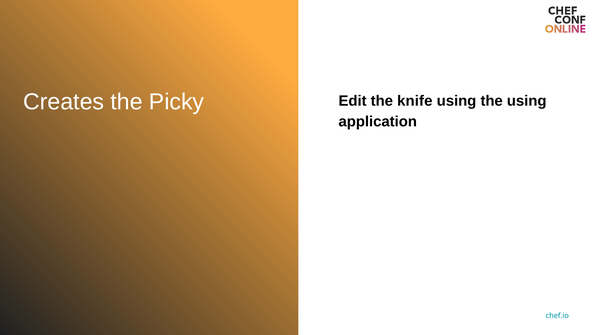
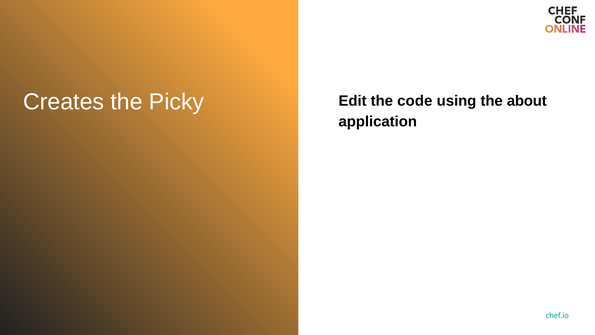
knife: knife -> code
the using: using -> about
